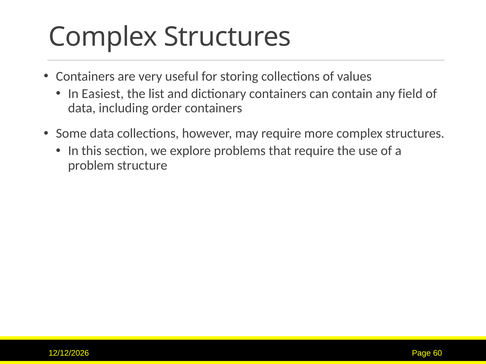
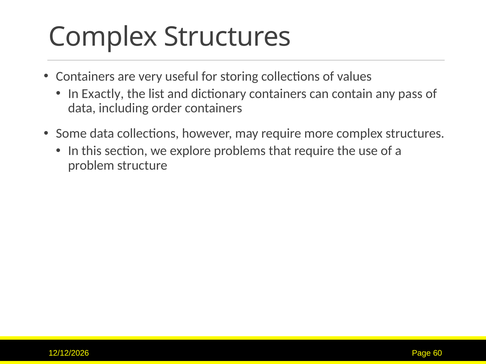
Easiest: Easiest -> Exactly
field: field -> pass
